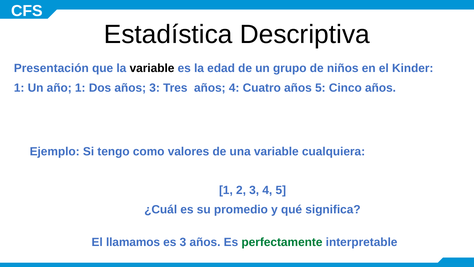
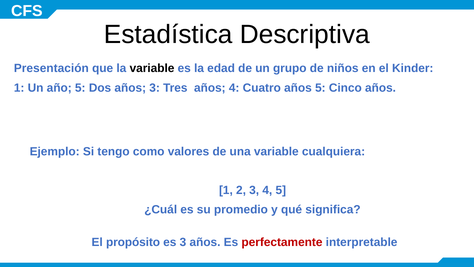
año 1: 1 -> 5
llamamos: llamamos -> propósito
perfectamente colour: green -> red
